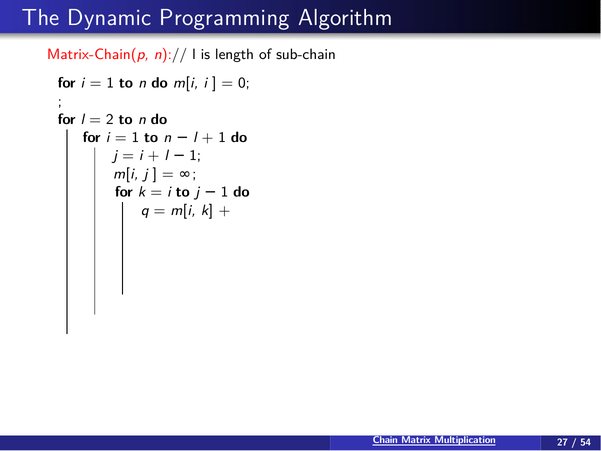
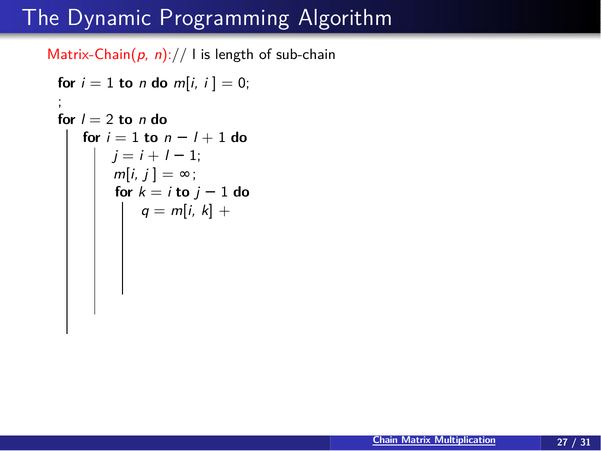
54: 54 -> 31
